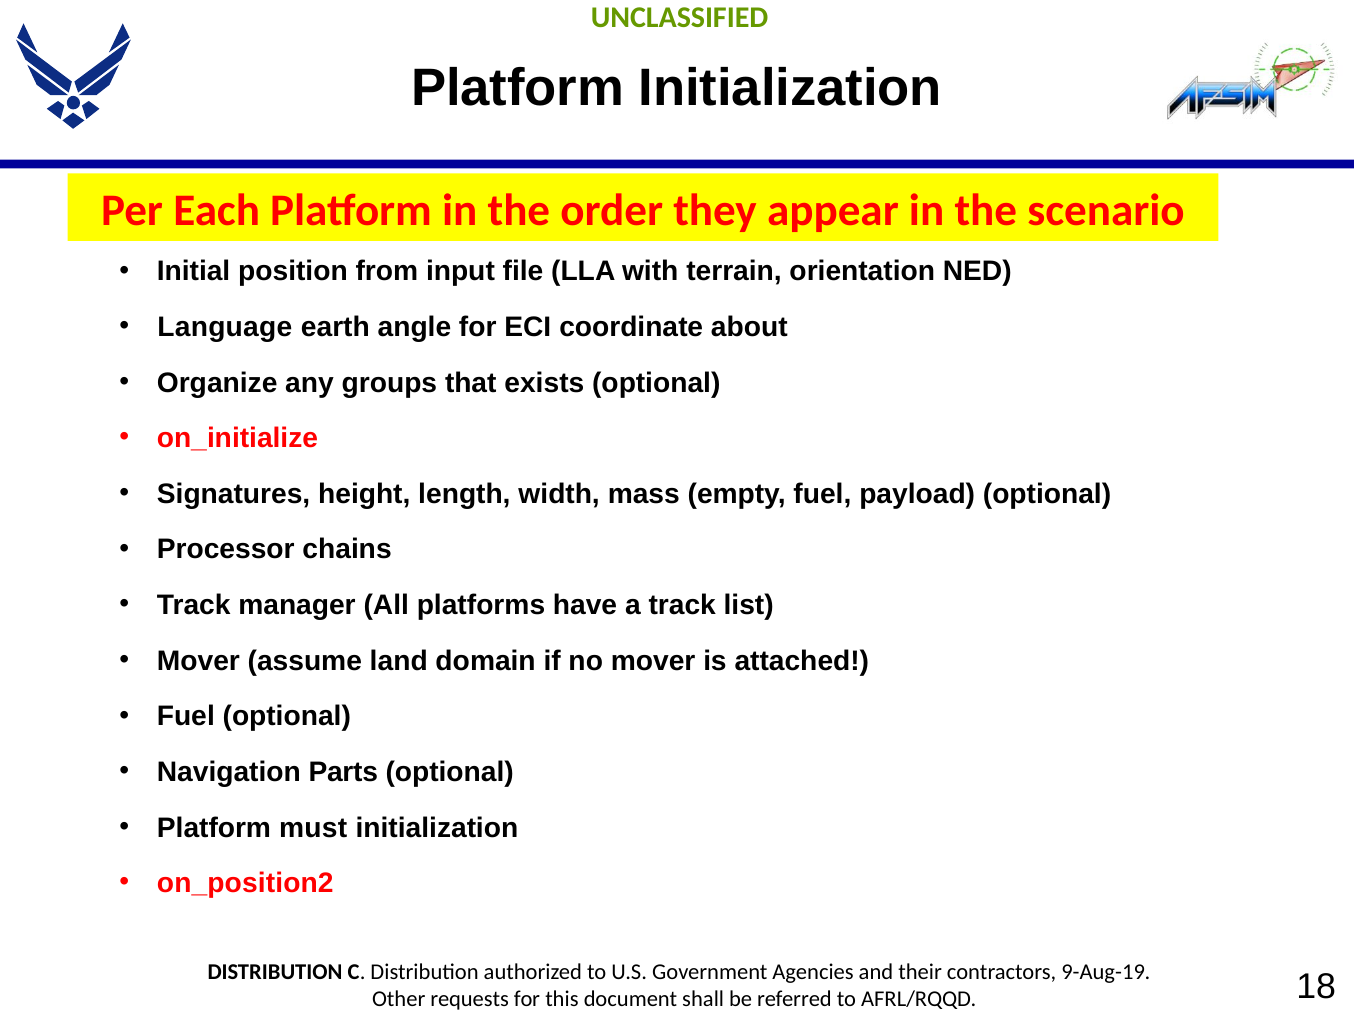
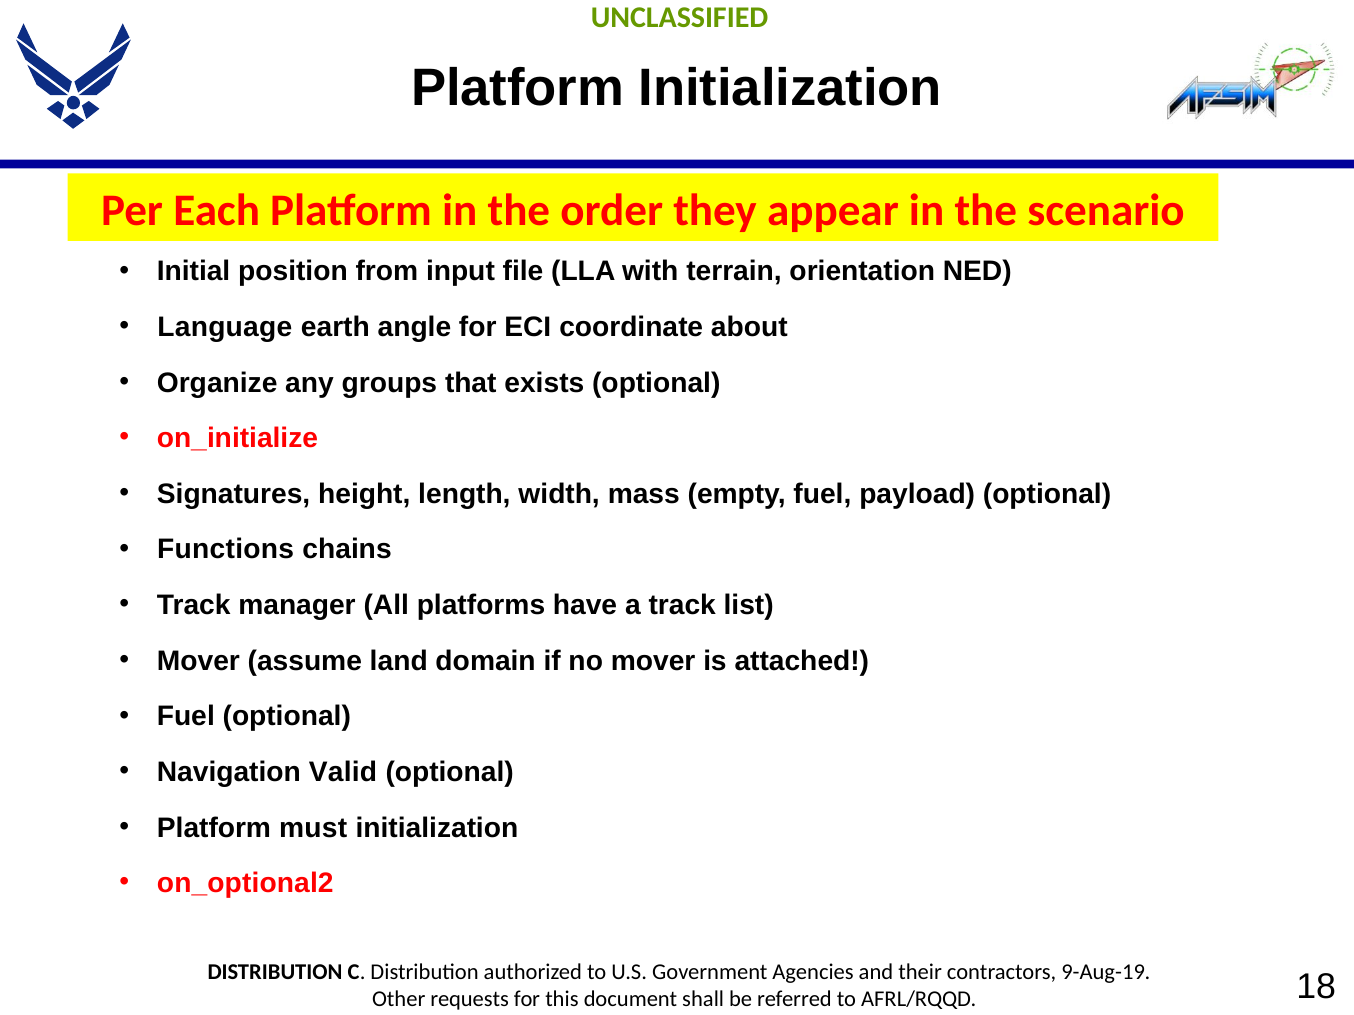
Processor: Processor -> Functions
Parts: Parts -> Valid
on_position2: on_position2 -> on_optional2
